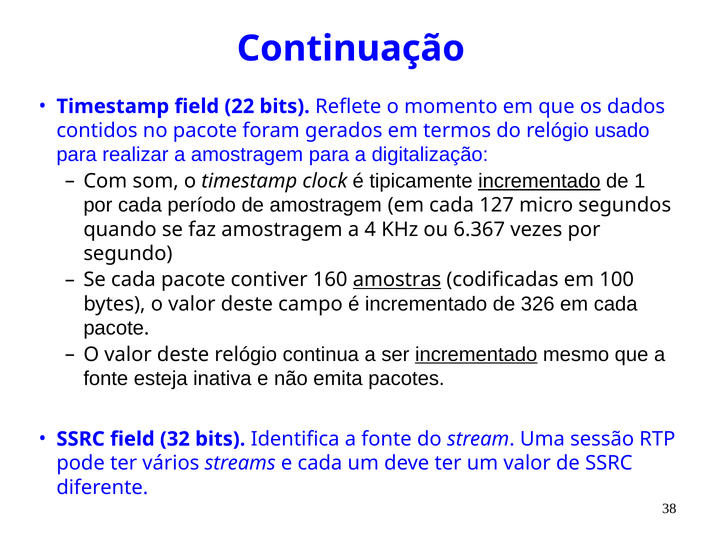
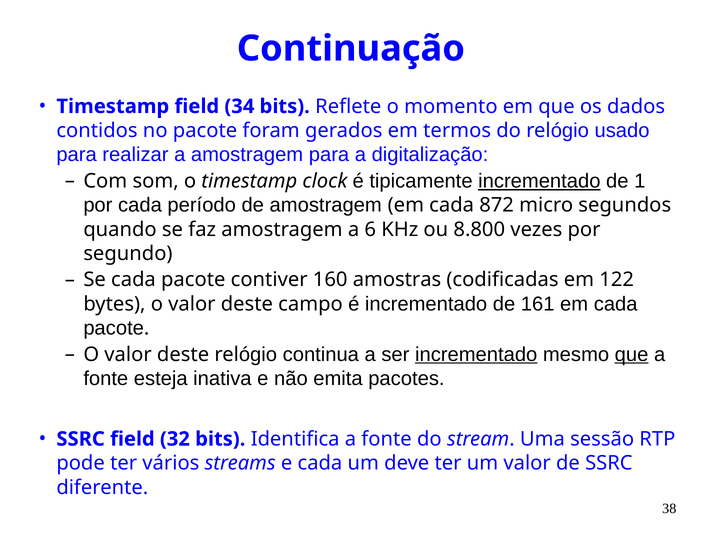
22: 22 -> 34
127: 127 -> 872
4: 4 -> 6
6.367: 6.367 -> 8.800
amostras underline: present -> none
100: 100 -> 122
326: 326 -> 161
que at (632, 355) underline: none -> present
